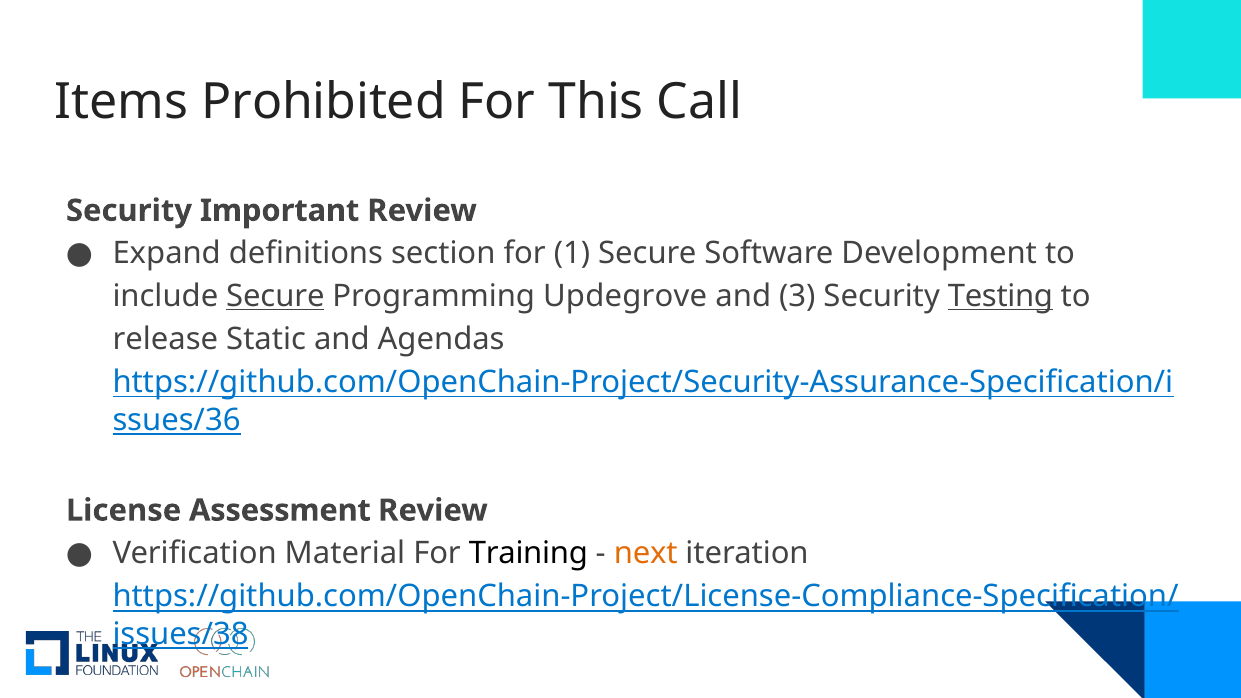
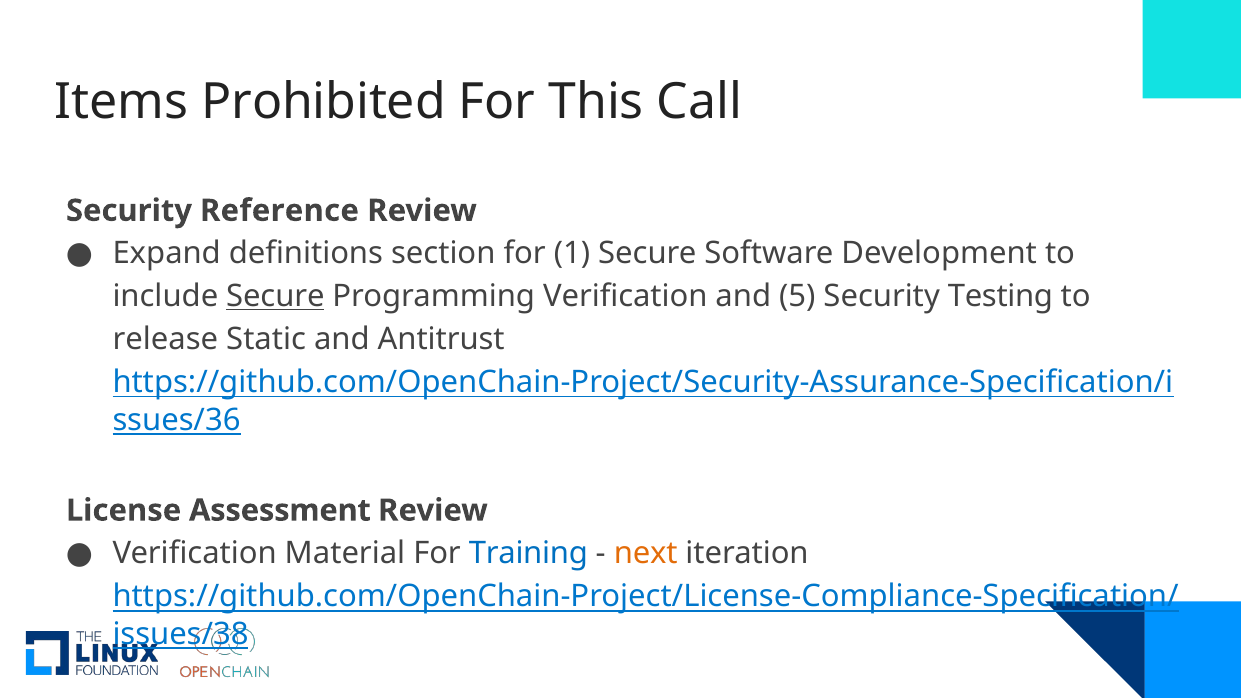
Important: Important -> Reference
Programming Updegrove: Updegrove -> Verification
3: 3 -> 5
Testing underline: present -> none
Agendas: Agendas -> Antitrust
Training colour: black -> blue
